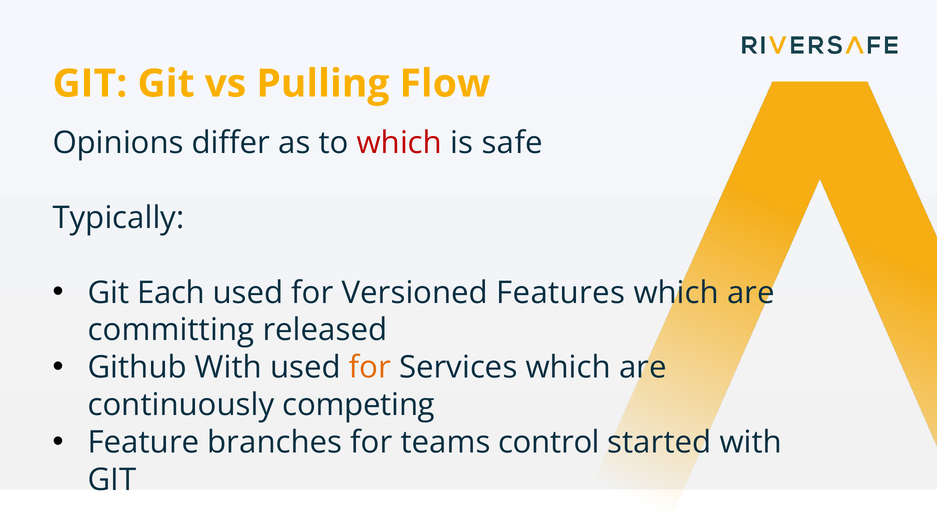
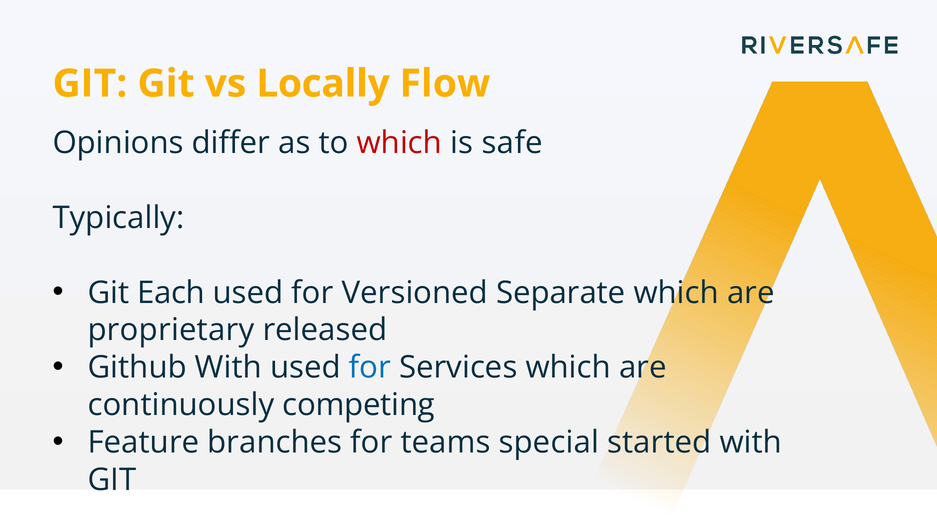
Pulling: Pulling -> Locally
Features: Features -> Separate
committing: committing -> proprietary
for at (370, 368) colour: orange -> blue
control: control -> special
